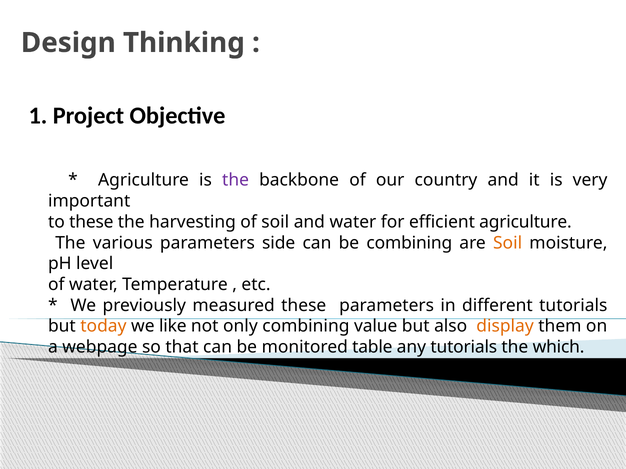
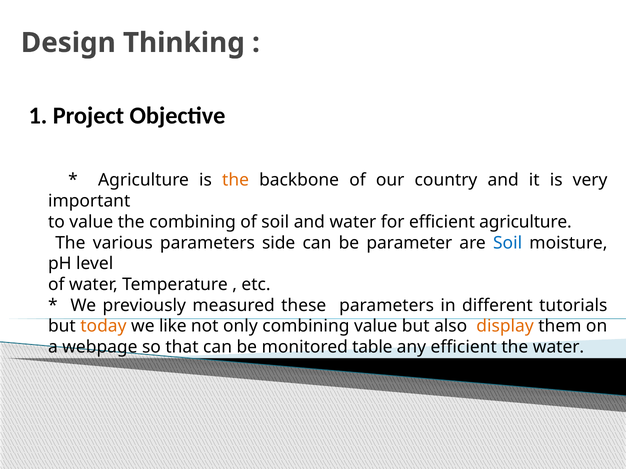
the at (236, 180) colour: purple -> orange
to these: these -> value
the harvesting: harvesting -> combining
be combining: combining -> parameter
Soil at (508, 243) colour: orange -> blue
any tutorials: tutorials -> efficient
the which: which -> water
